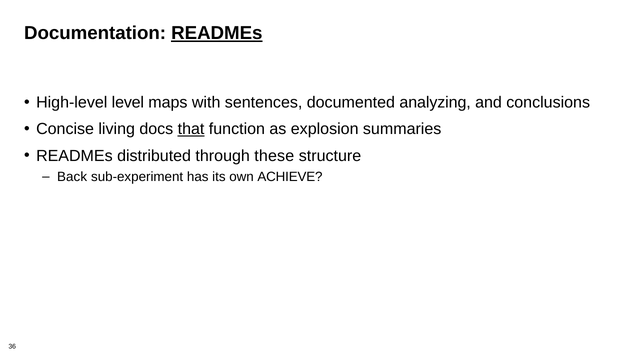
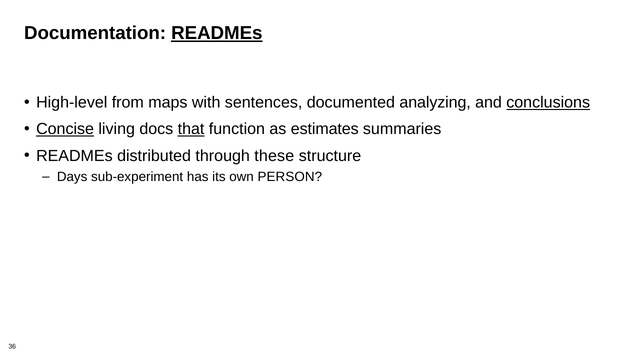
level: level -> from
conclusions underline: none -> present
Concise underline: none -> present
explosion: explosion -> estimates
Back: Back -> Days
ACHIEVE: ACHIEVE -> PERSON
